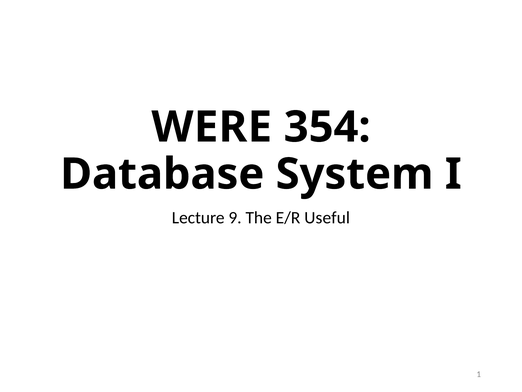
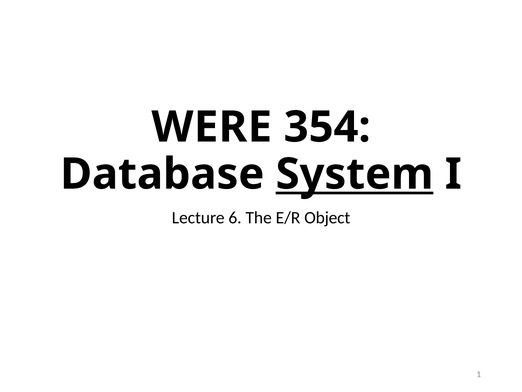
System underline: none -> present
9: 9 -> 6
Useful: Useful -> Object
